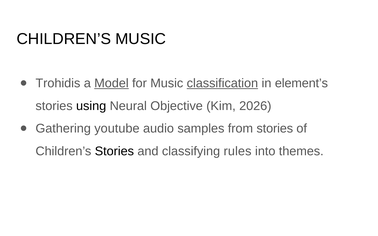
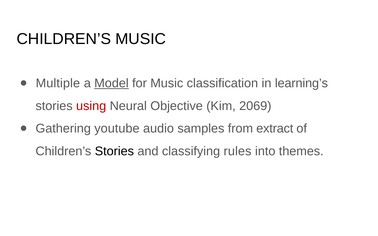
Trohidis: Trohidis -> Multiple
classification underline: present -> none
element’s: element’s -> learning’s
using colour: black -> red
2026: 2026 -> 2069
from stories: stories -> extract
